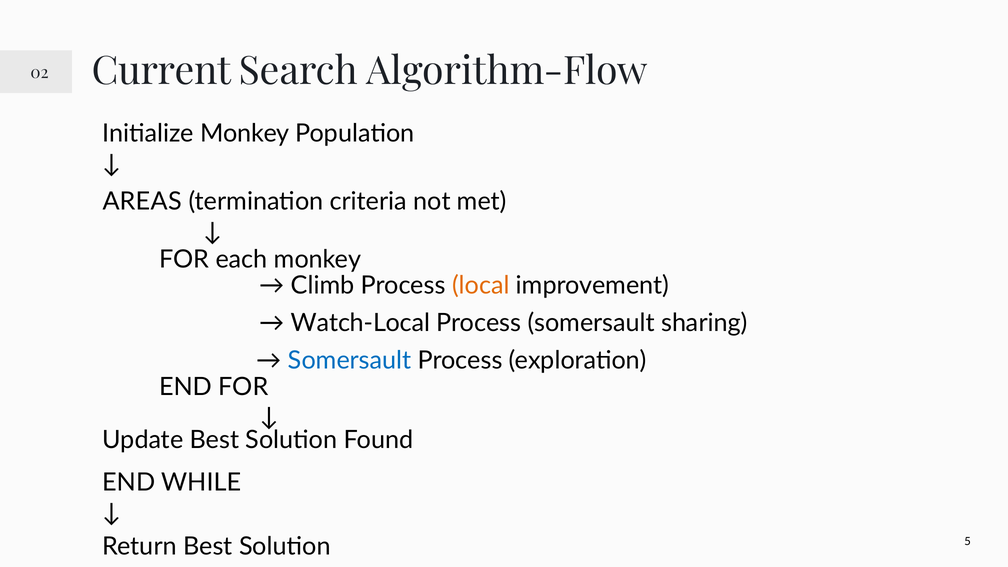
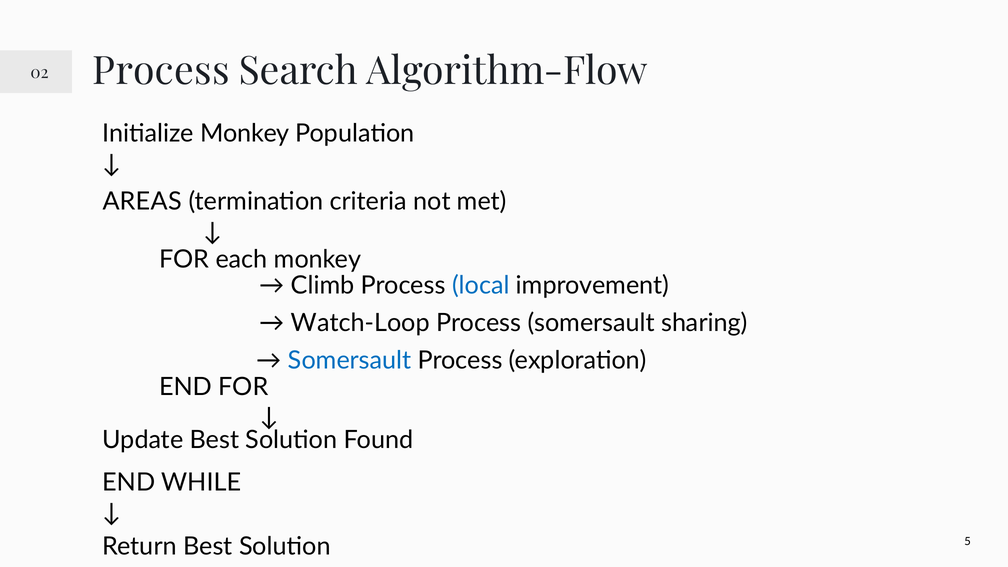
Current at (161, 71): Current -> Process
local colour: orange -> blue
Watch-Local: Watch-Local -> Watch-Loop
